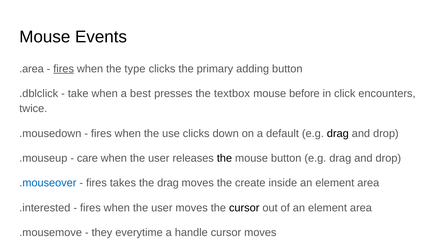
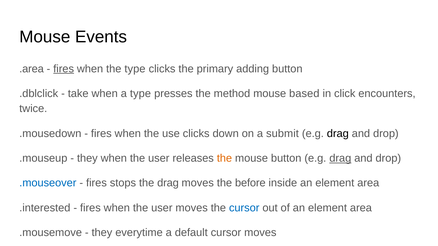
a best: best -> type
textbox: textbox -> method
before: before -> based
default: default -> submit
care at (87, 158): care -> they
the at (224, 158) colour: black -> orange
drag at (340, 158) underline: none -> present
takes: takes -> stops
create: create -> before
cursor at (244, 208) colour: black -> blue
handle: handle -> default
